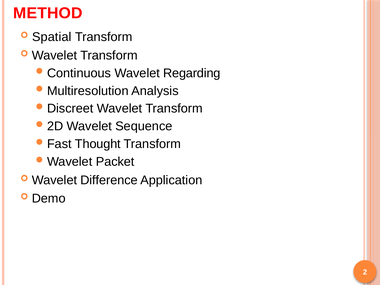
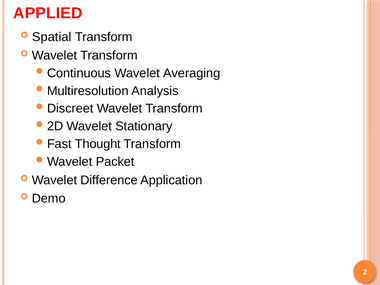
METHOD: METHOD -> APPLIED
Regarding: Regarding -> Averaging
Sequence: Sequence -> Stationary
